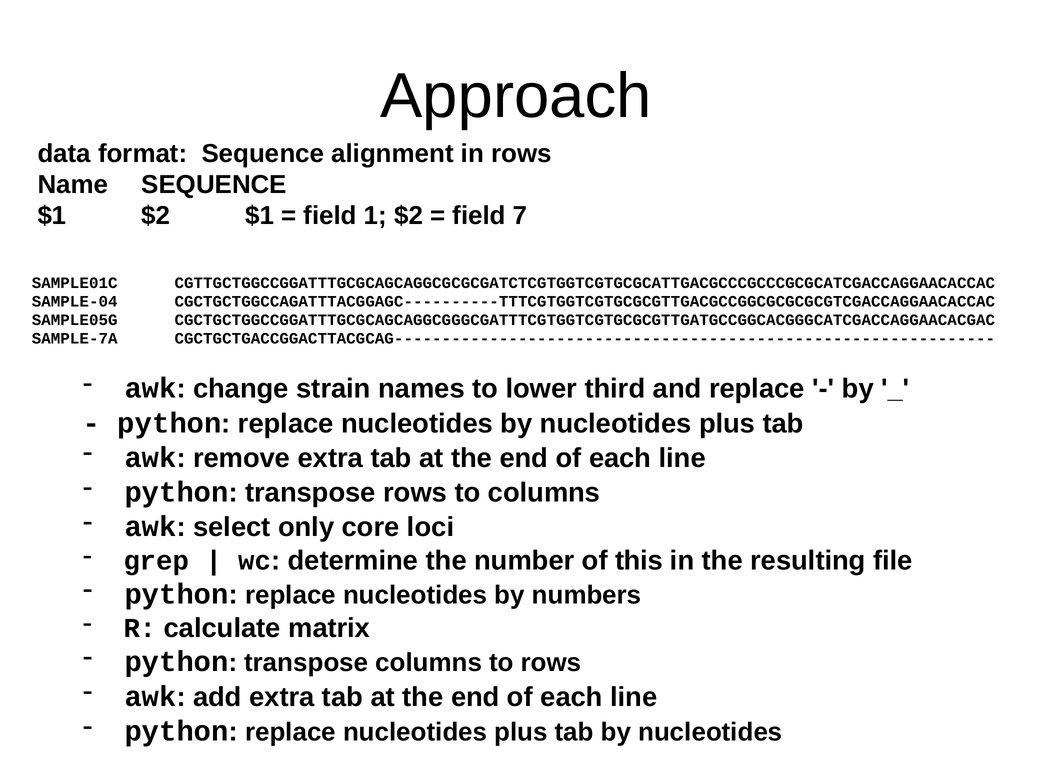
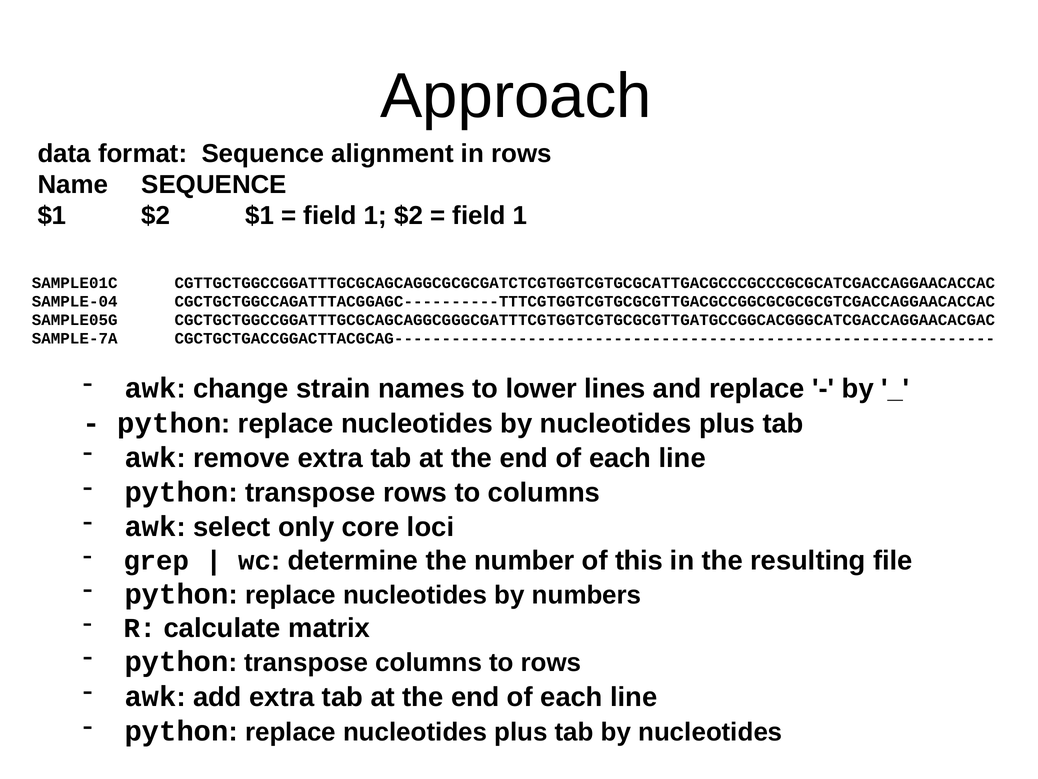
7 at (520, 216): 7 -> 1
third: third -> lines
